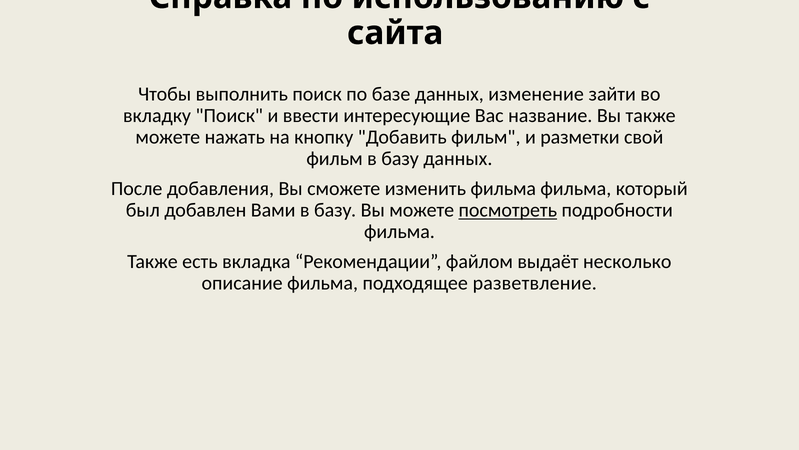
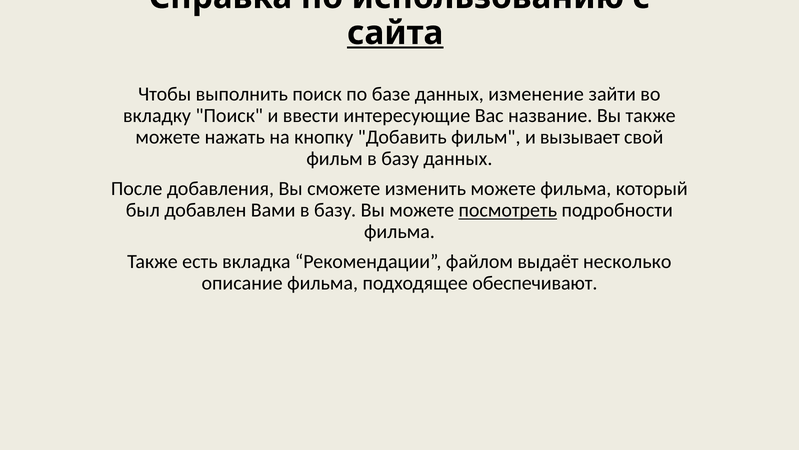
сайта underline: none -> present
разметки: разметки -> вызывает
изменить фильма: фильма -> можете
разветвление: разветвление -> обеспечивают
